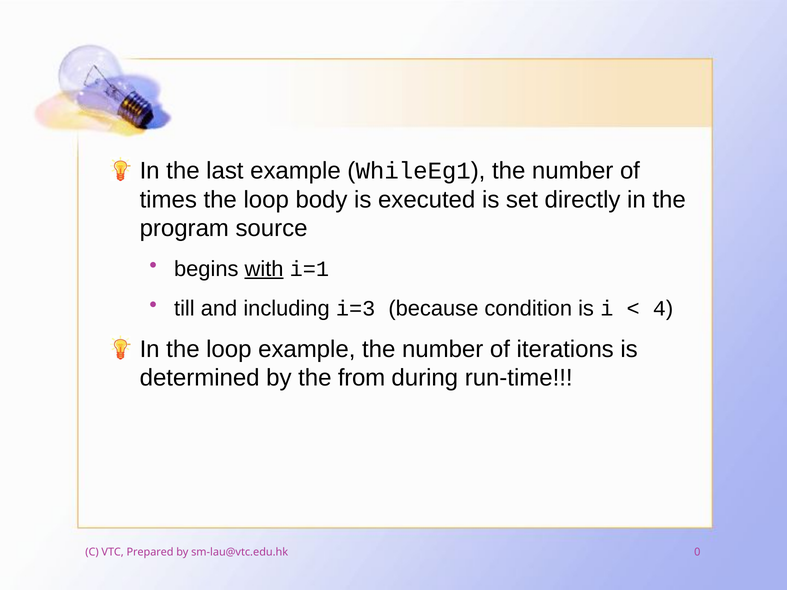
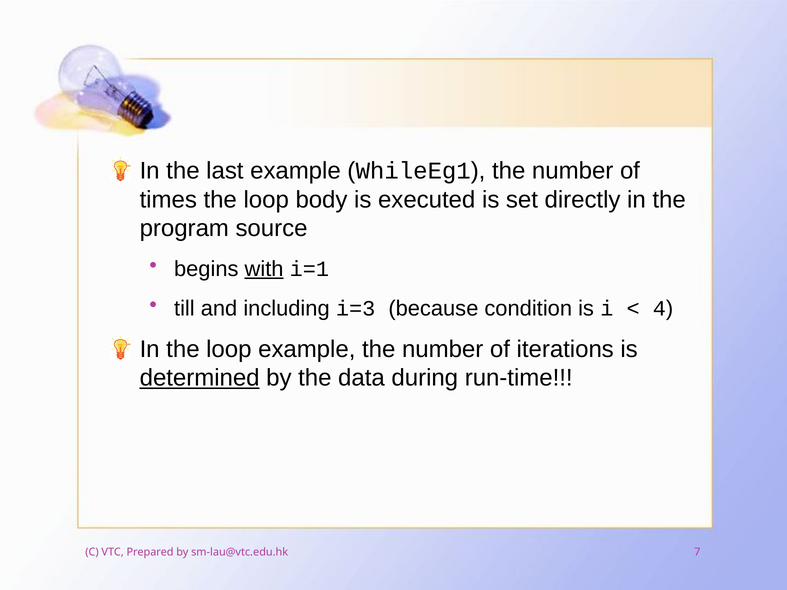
determined underline: none -> present
from: from -> data
0: 0 -> 7
